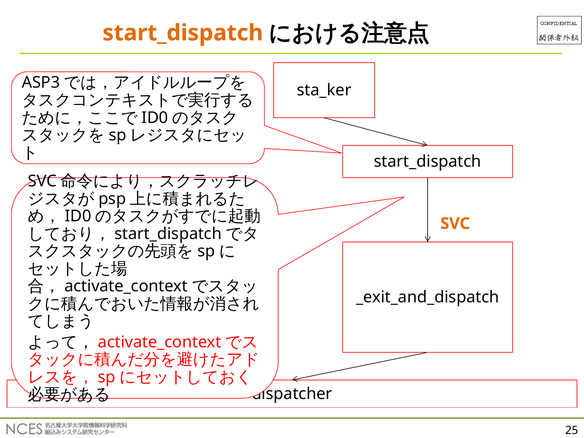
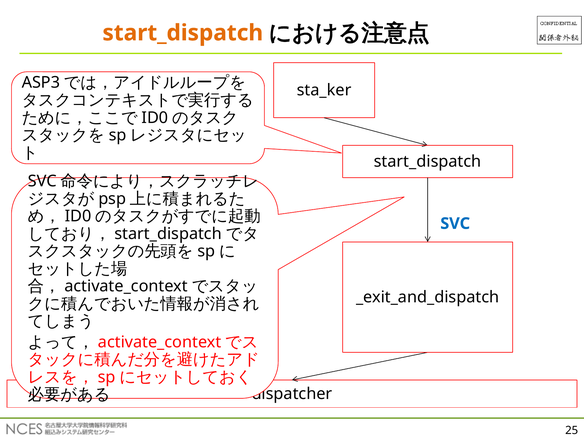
SVC colour: orange -> blue
